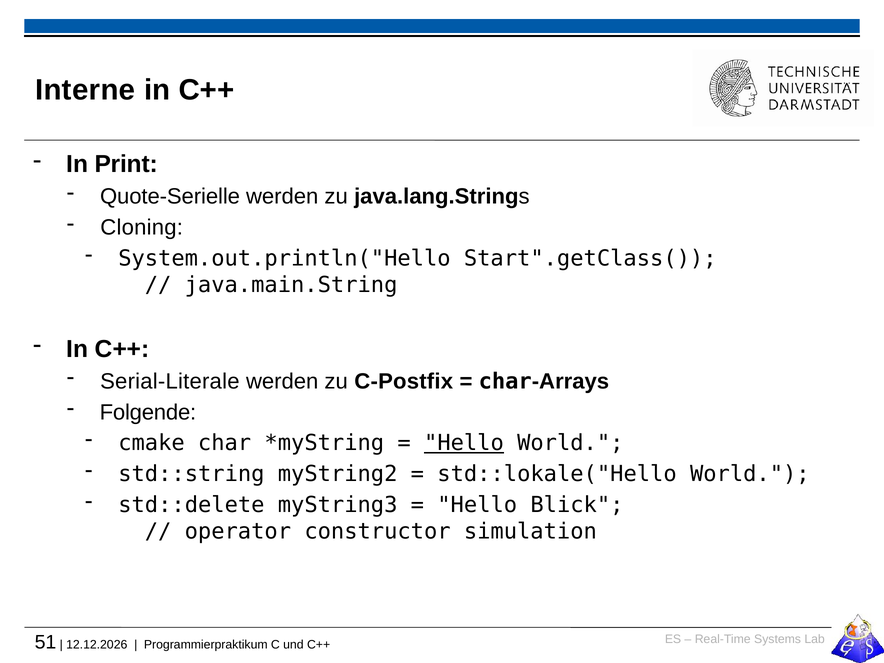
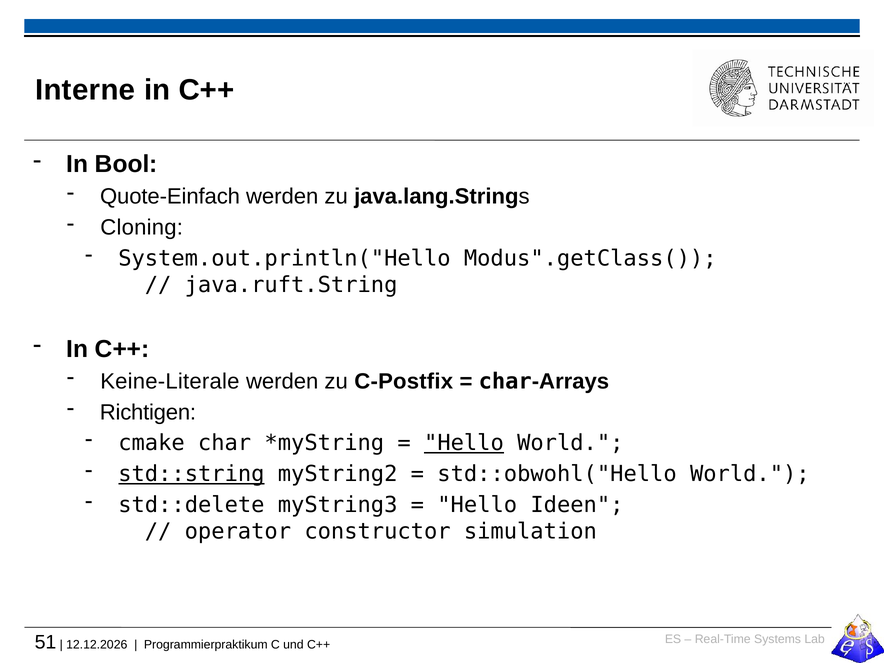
Print: Print -> Bool
Quote-Serielle: Quote-Serielle -> Quote-Einfach
Start".getClass(: Start".getClass( -> Modus".getClass(
java.main.String: java.main.String -> java.ruft.String
Serial-Literale: Serial-Literale -> Keine-Literale
Folgende: Folgende -> Richtigen
std::string underline: none -> present
std::lokale("Hello: std::lokale("Hello -> std::obwohl("Hello
Blick: Blick -> Ideen
